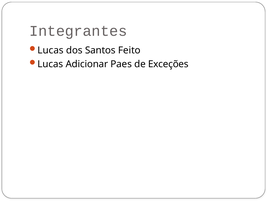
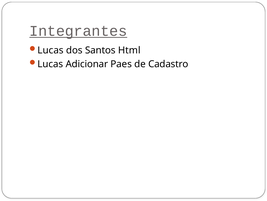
Integrantes underline: none -> present
Feito: Feito -> Html
Exceções: Exceções -> Cadastro
